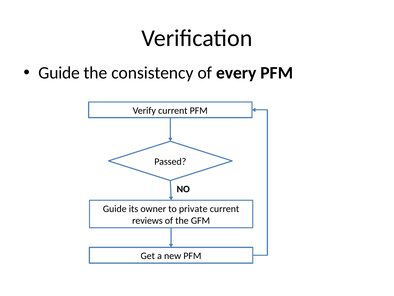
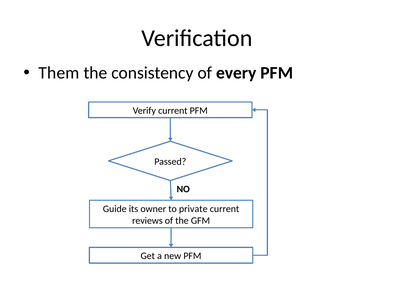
Guide at (59, 73): Guide -> Them
